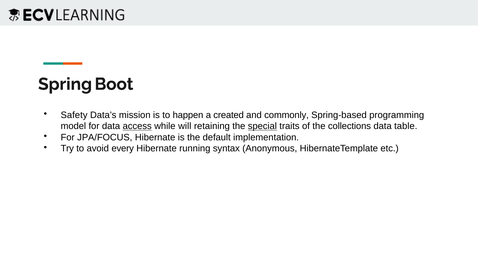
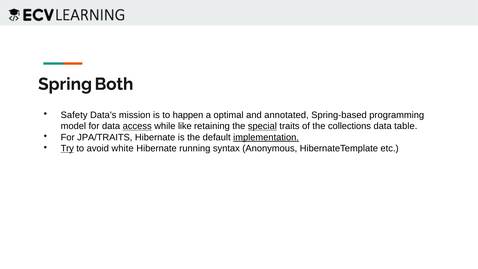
Boot: Boot -> Both
created: created -> optimal
commonly: commonly -> annotated
will: will -> like
JPA/FOCUS: JPA/FOCUS -> JPA/TRAITS
implementation underline: none -> present
Try underline: none -> present
every: every -> white
